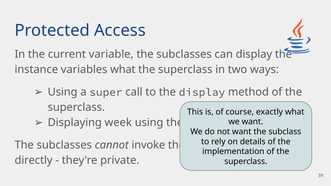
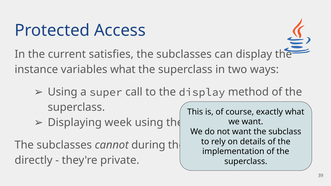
variable: variable -> satisfies
invoke: invoke -> during
